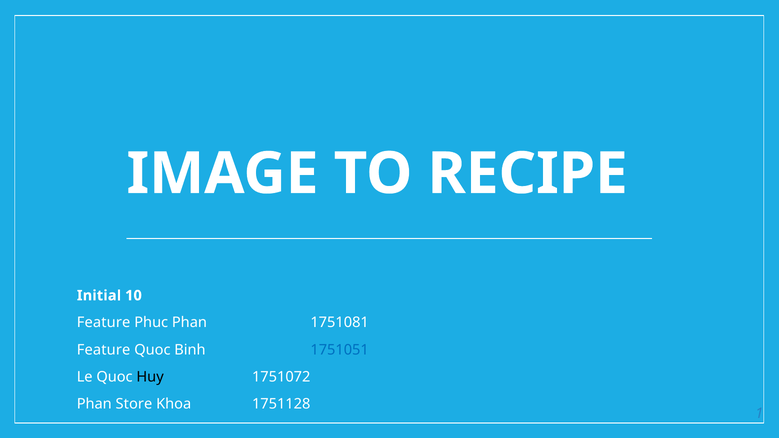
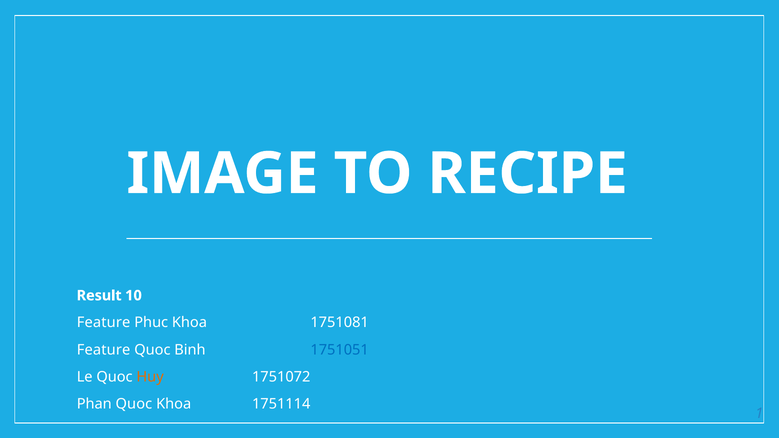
Initial: Initial -> Result
Phuc Phan: Phan -> Khoa
Huy colour: black -> orange
Phan Store: Store -> Quoc
1751128: 1751128 -> 1751114
